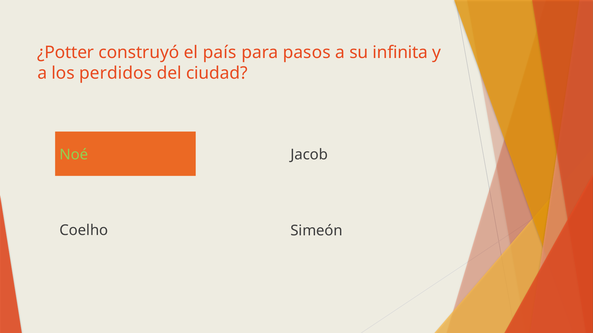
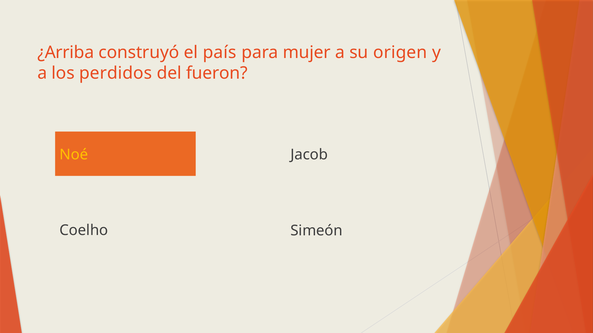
¿Potter: ¿Potter -> ¿Arriba
pasos: pasos -> mujer
infinita: infinita -> origen
ciudad: ciudad -> fueron
Noé colour: light green -> yellow
